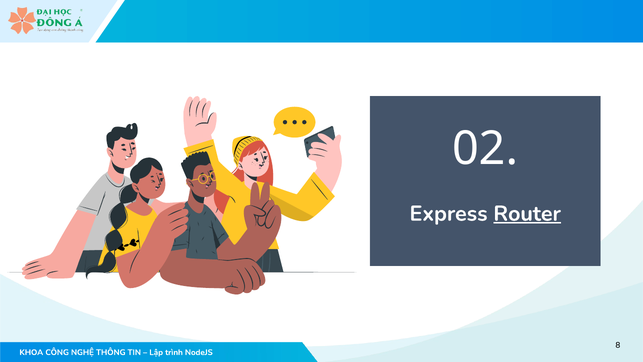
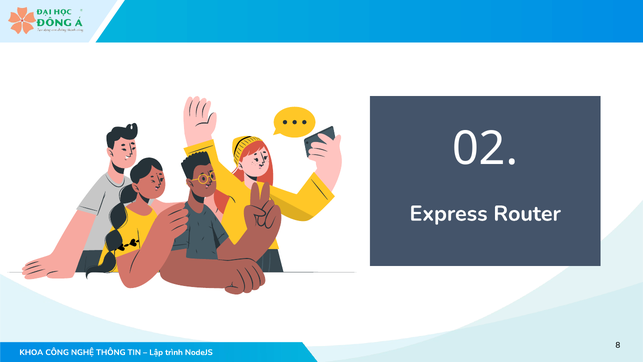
Router underline: present -> none
